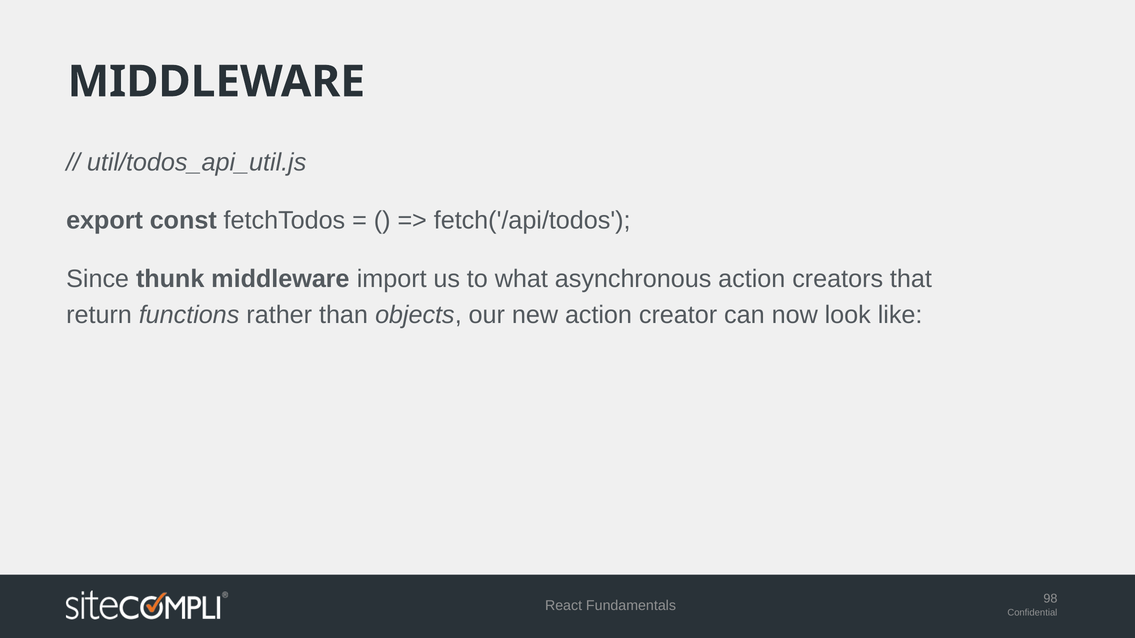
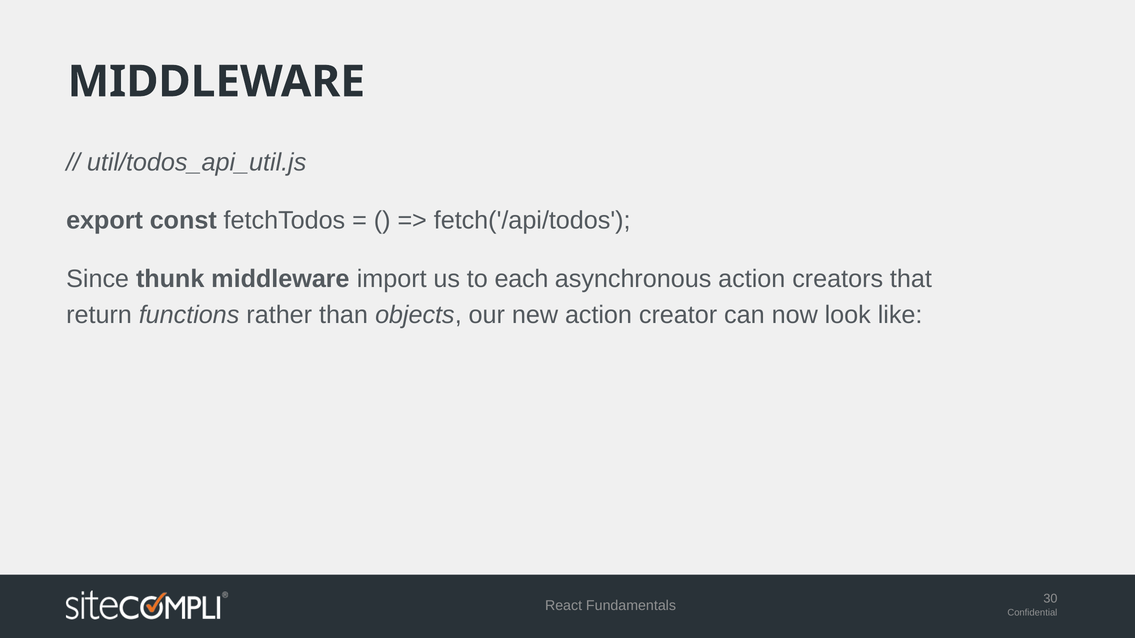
what: what -> each
98: 98 -> 30
